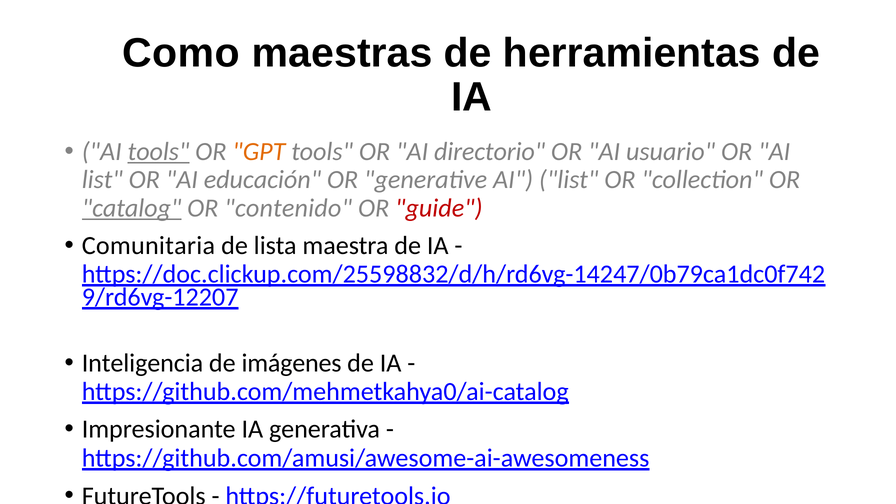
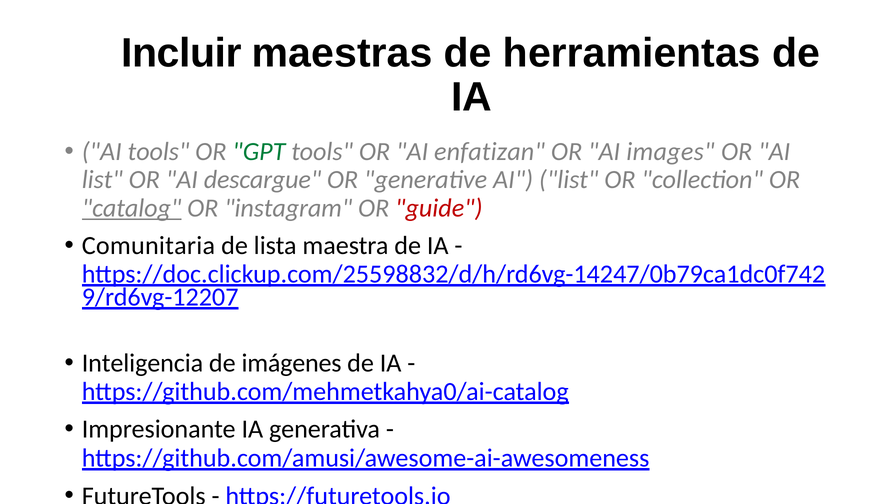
Como: Como -> Incluir
tools at (159, 151) underline: present -> none
GPT colour: orange -> green
directorio: directorio -> enfatizan
usuario: usuario -> images
educación: educación -> descargue
contenido: contenido -> instagram
